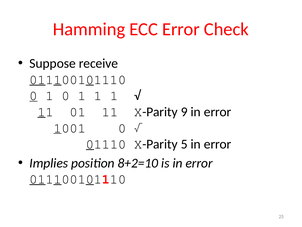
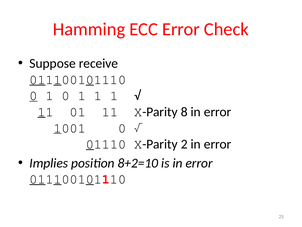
9: 9 -> 8
5: 5 -> 2
